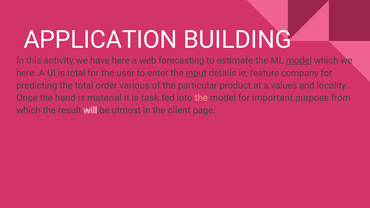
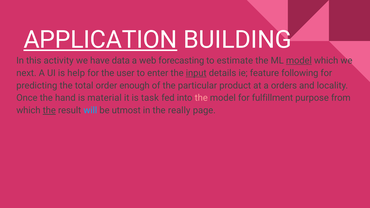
APPLICATION underline: none -> present
have here: here -> data
here at (26, 73): here -> next
is total: total -> help
company: company -> following
various: various -> enough
values: values -> orders
important: important -> fulfillment
the at (49, 110) underline: none -> present
will colour: white -> light blue
client: client -> really
